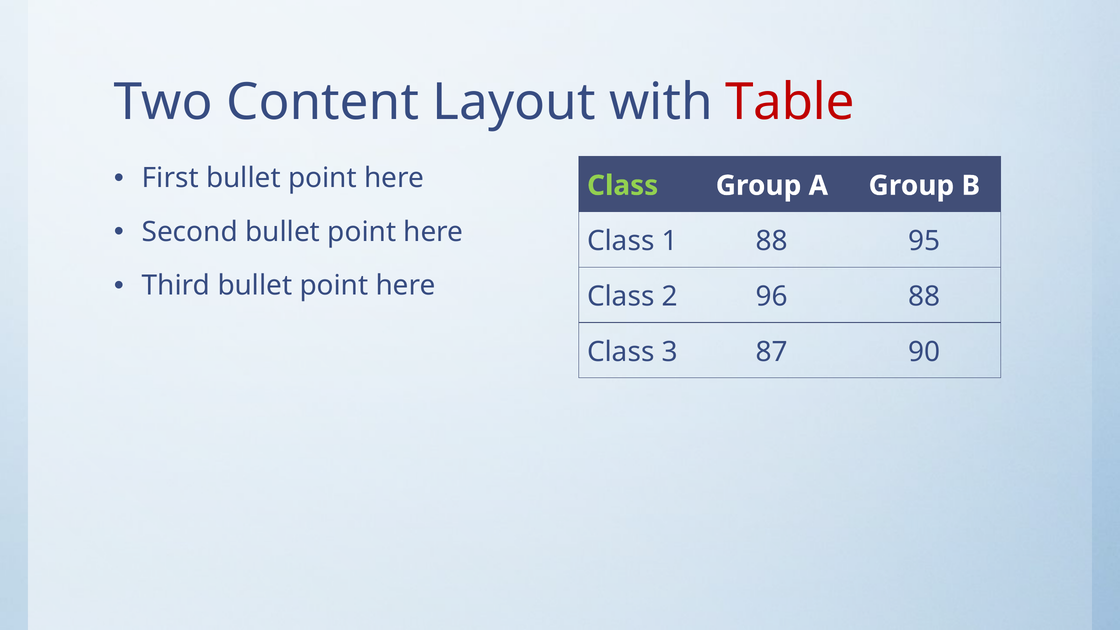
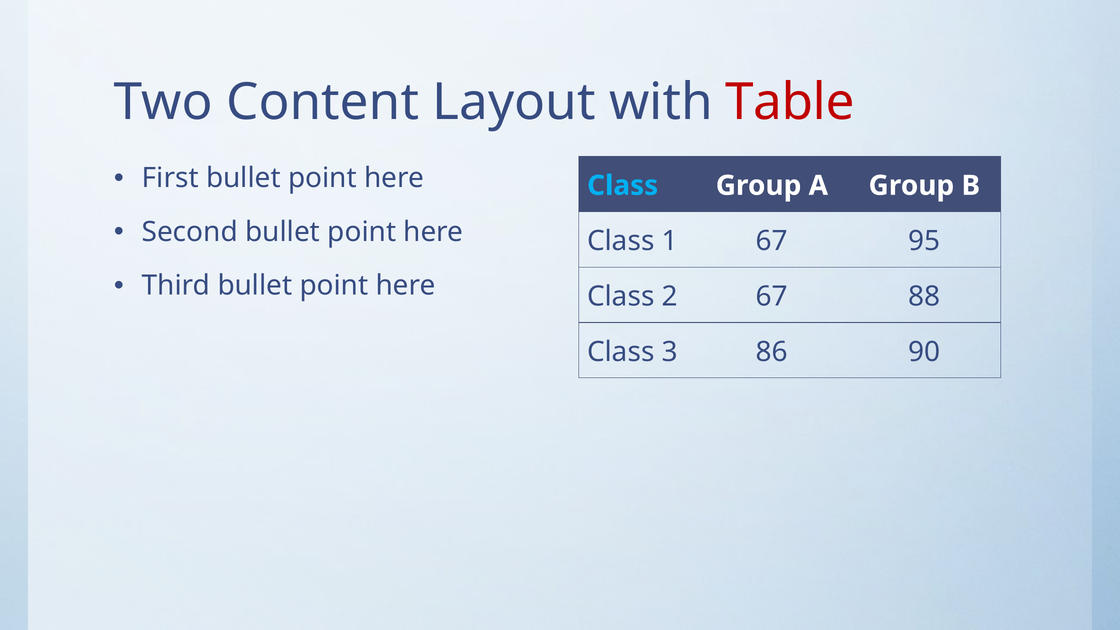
Class at (623, 186) colour: light green -> light blue
1 88: 88 -> 67
2 96: 96 -> 67
87: 87 -> 86
